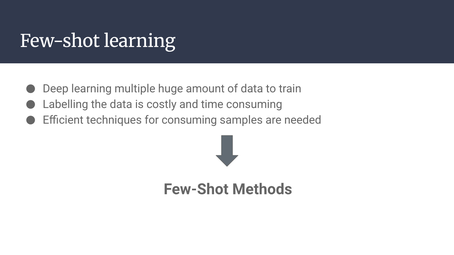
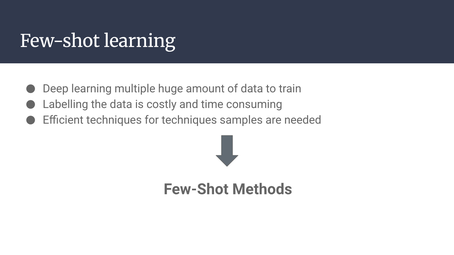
for consuming: consuming -> techniques
